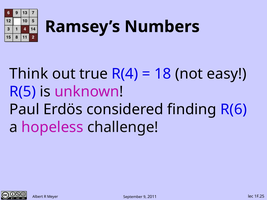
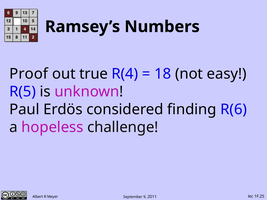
Think: Think -> Proof
